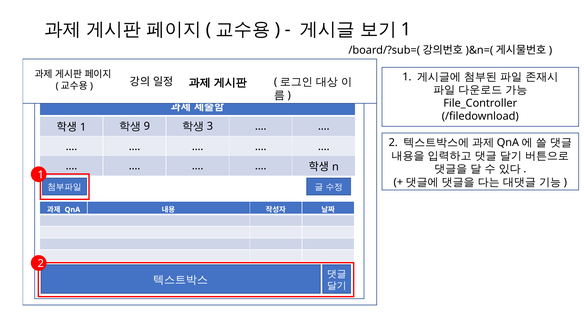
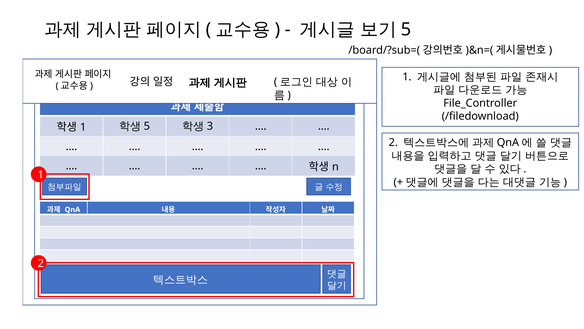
1 at (406, 29): 1 -> 5
9 at (147, 126): 9 -> 5
